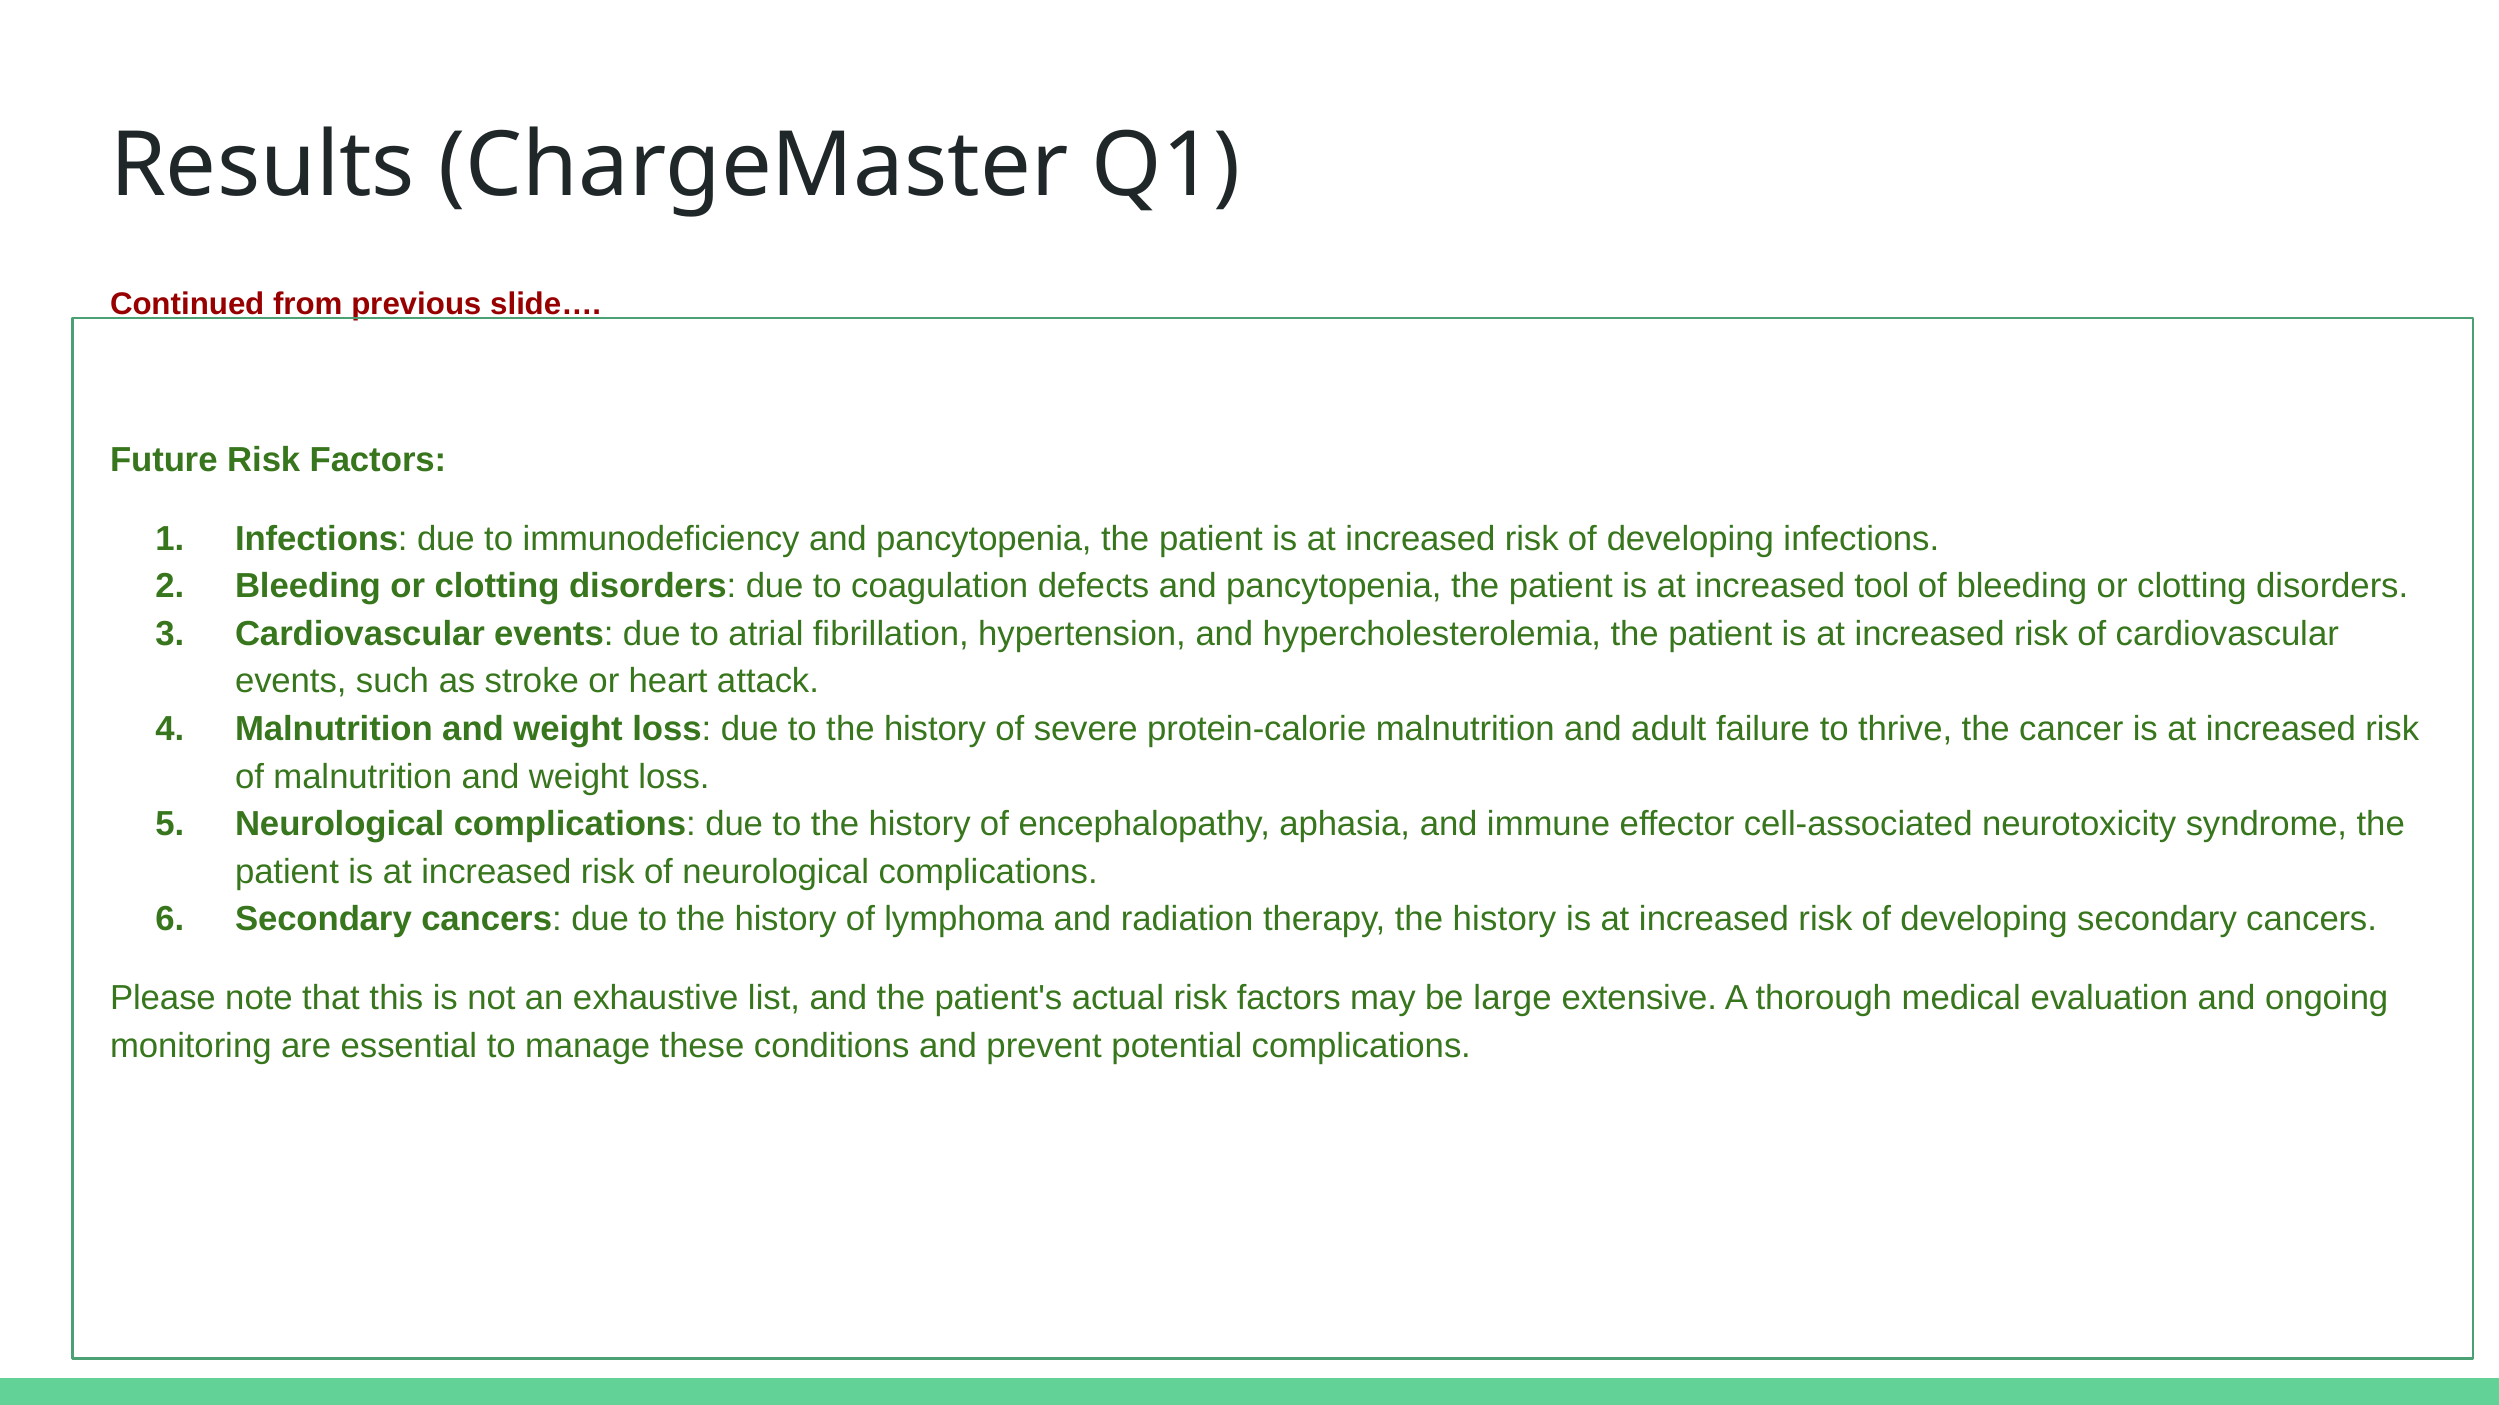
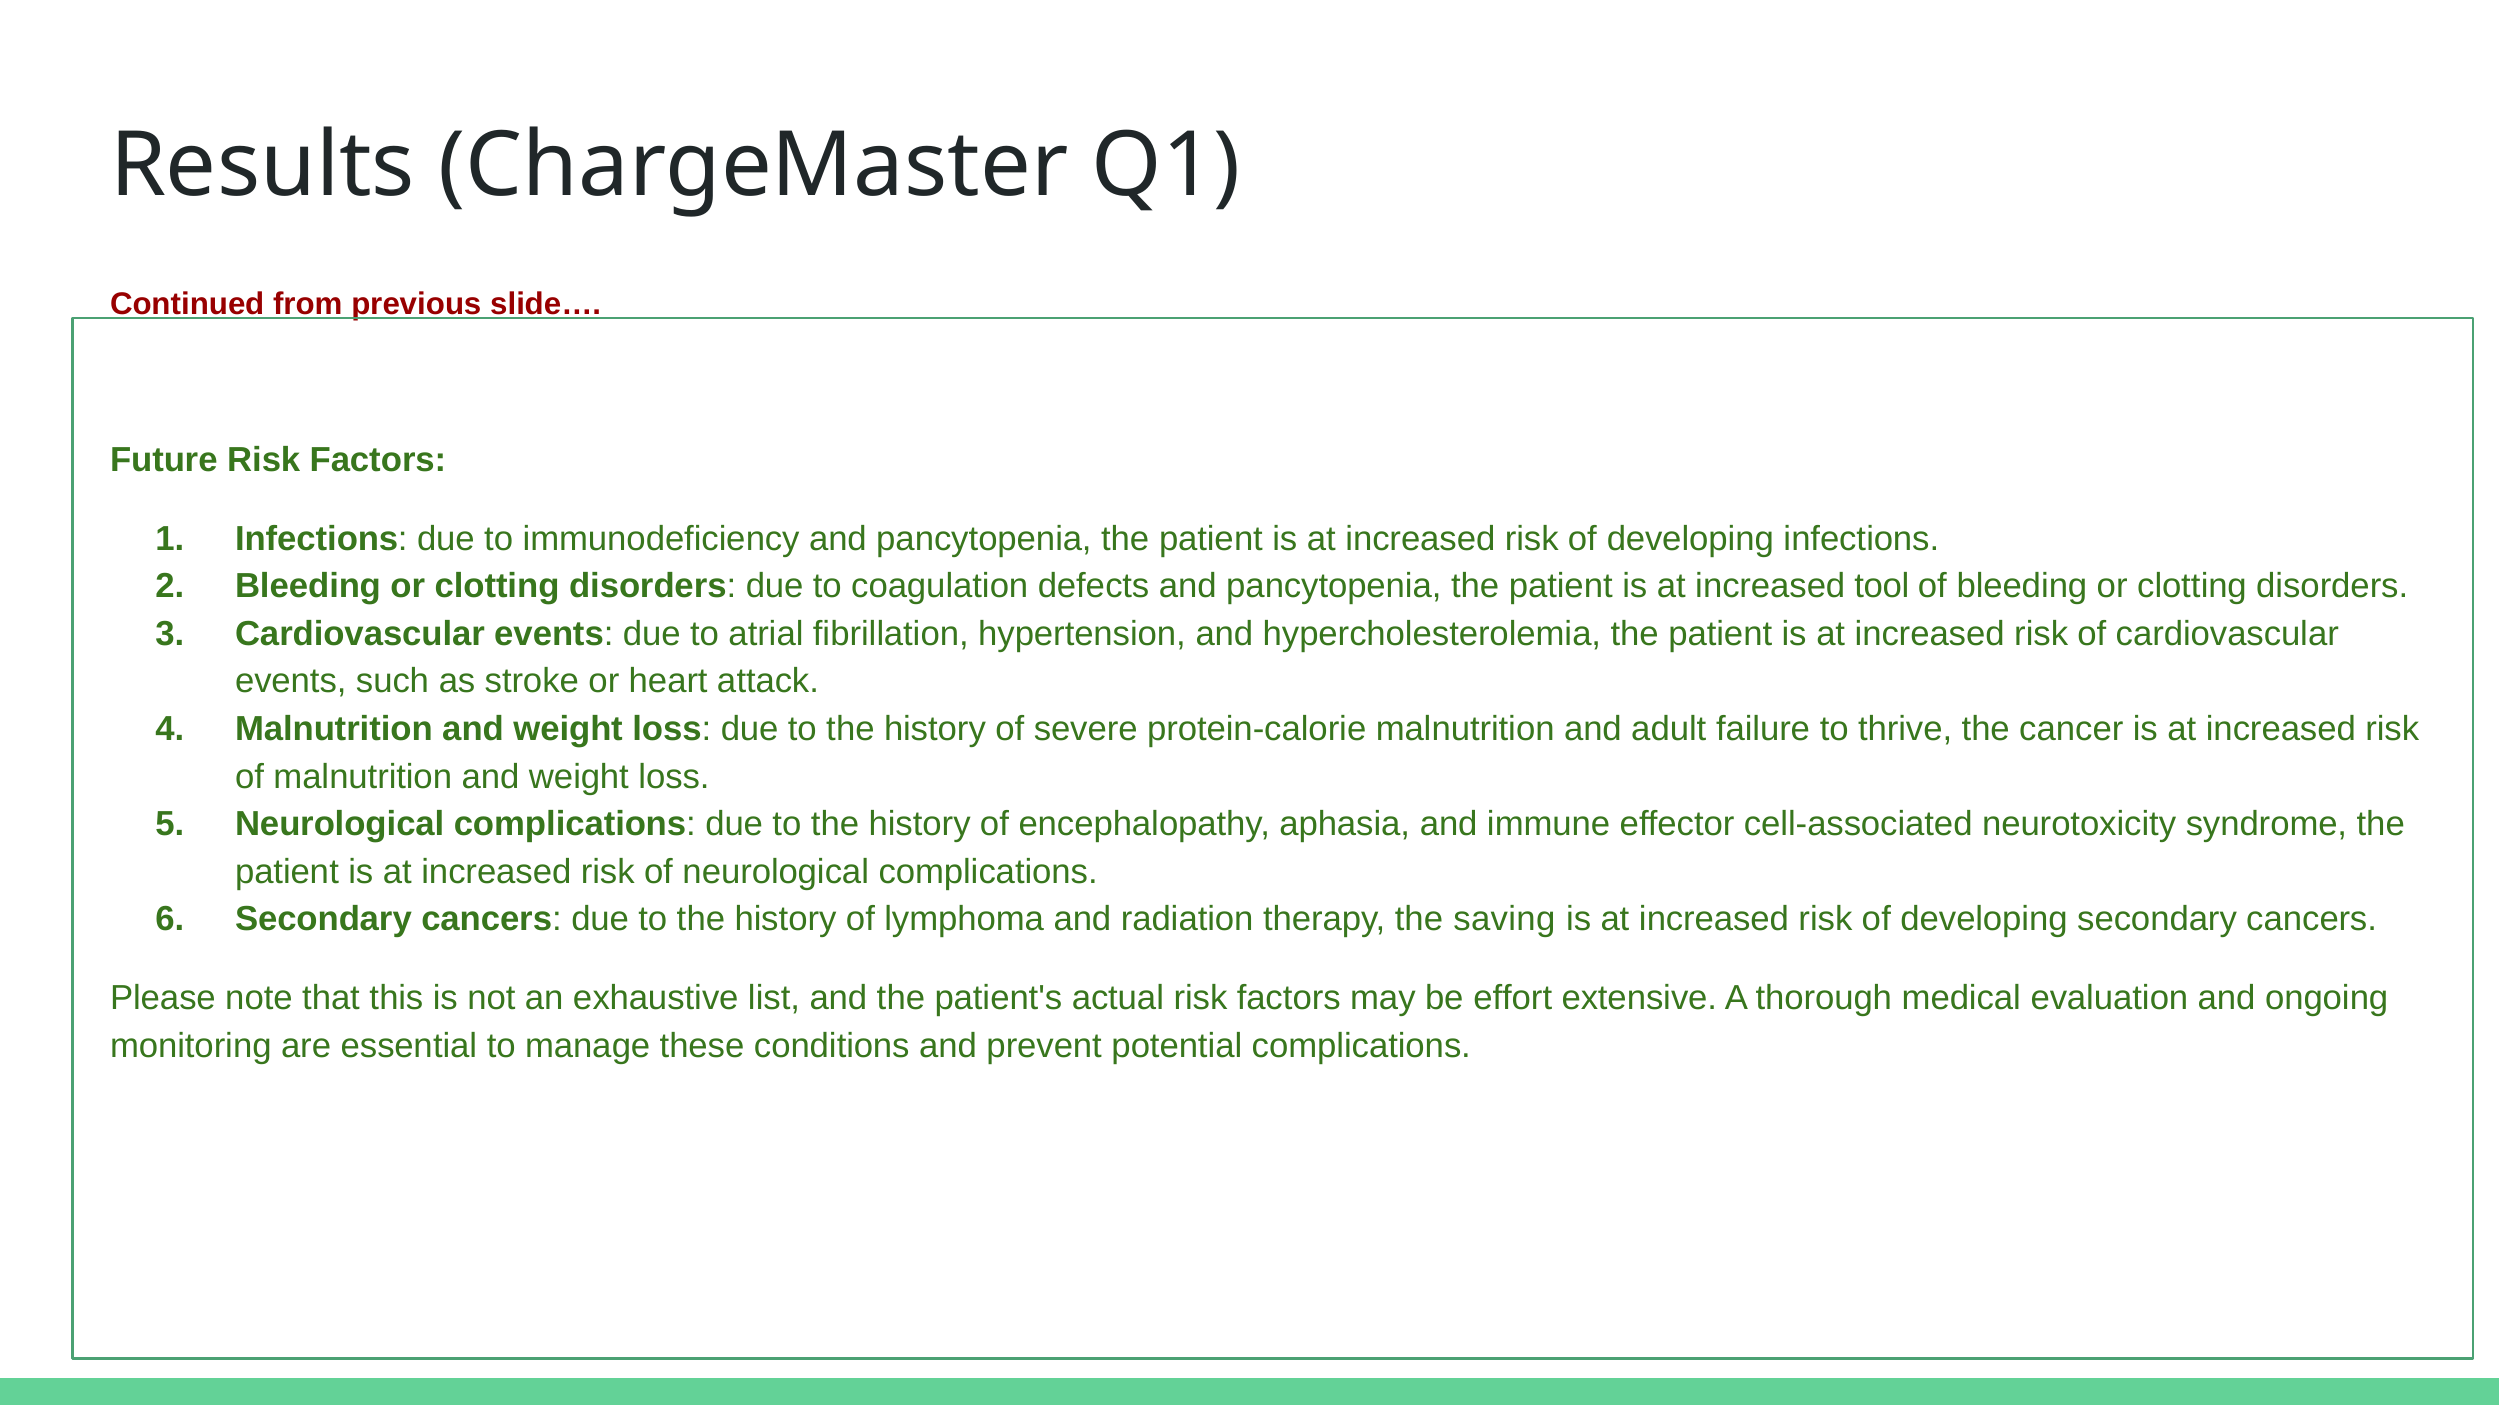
therapy the history: history -> saving
large: large -> effort
